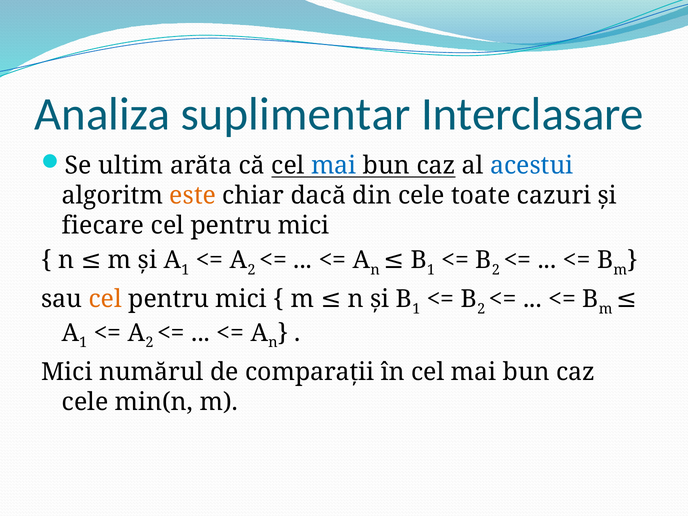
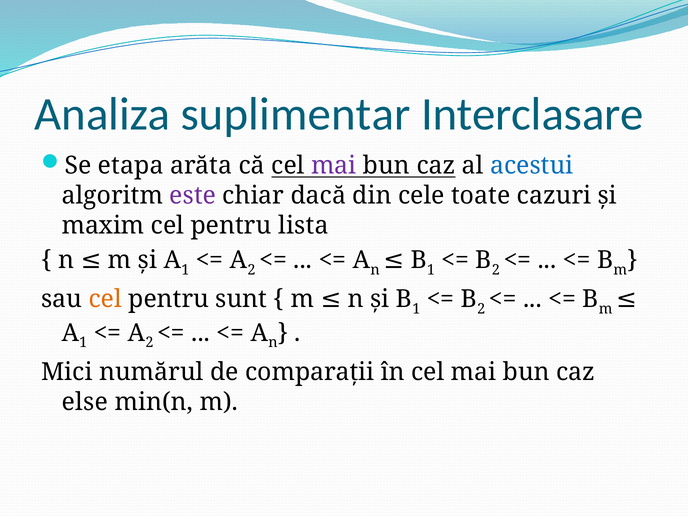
ultim: ultim -> etapa
mai at (334, 166) colour: blue -> purple
este colour: orange -> purple
fiecare: fiecare -> maxim
mici at (304, 225): mici -> lista
mici at (241, 299): mici -> sunt
cele at (85, 402): cele -> else
